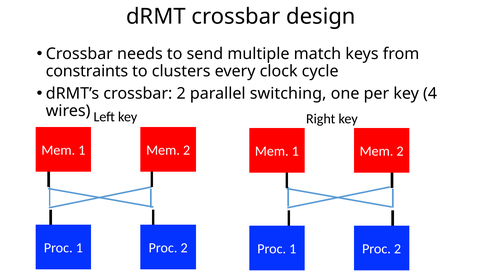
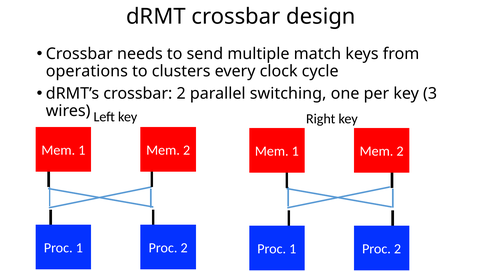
constraints: constraints -> operations
4: 4 -> 3
